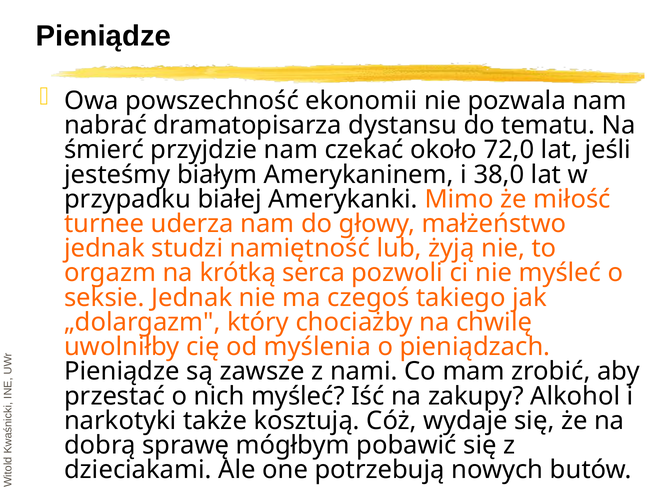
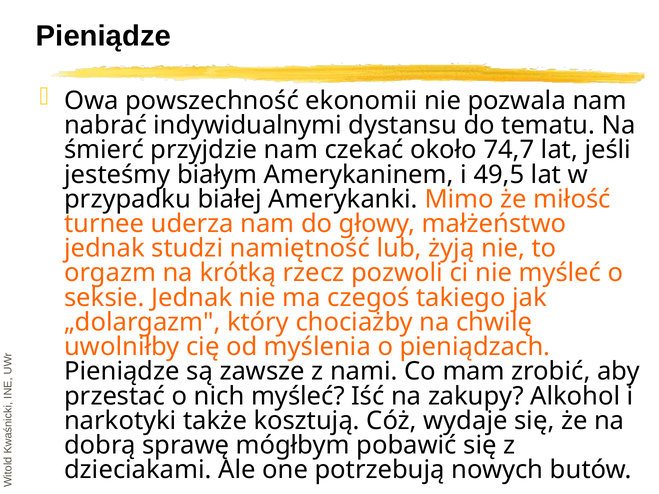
dramatopisarza: dramatopisarza -> indywidualnymi
72,0: 72,0 -> 74,7
38,0: 38,0 -> 49,5
serca: serca -> rzecz
